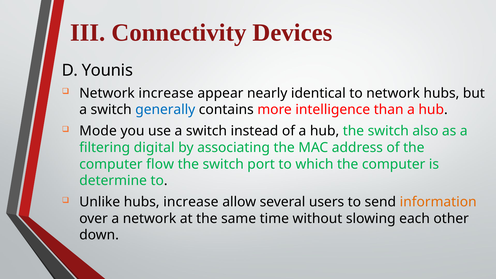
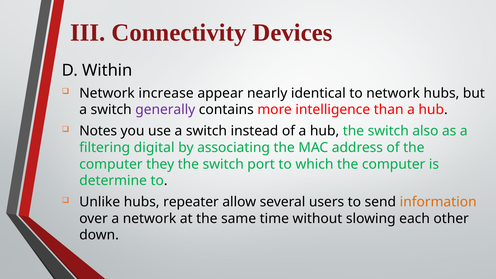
Younis: Younis -> Within
generally colour: blue -> purple
Mode: Mode -> Notes
flow: flow -> they
hubs increase: increase -> repeater
